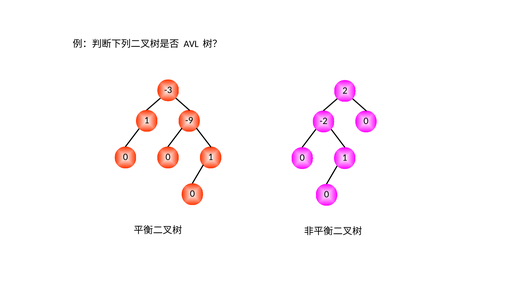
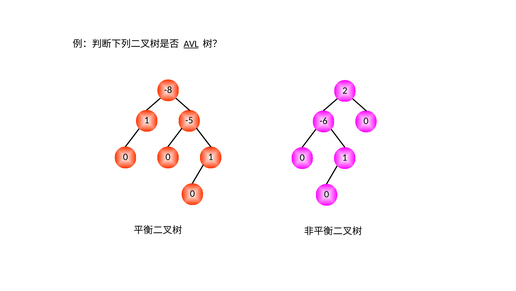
AVL underline: none -> present
-3: -3 -> -8
-9: -9 -> -5
-2: -2 -> -6
